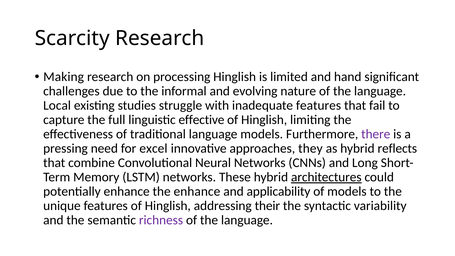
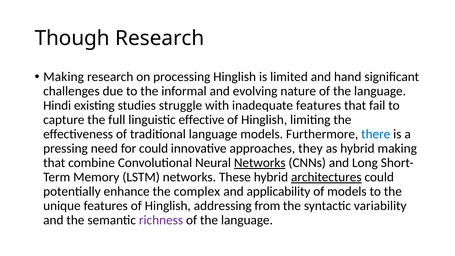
Scarcity: Scarcity -> Though
Local: Local -> Hindi
there colour: purple -> blue
for excel: excel -> could
hybrid reflects: reflects -> making
Networks at (260, 163) underline: none -> present
the enhance: enhance -> complex
their: their -> from
